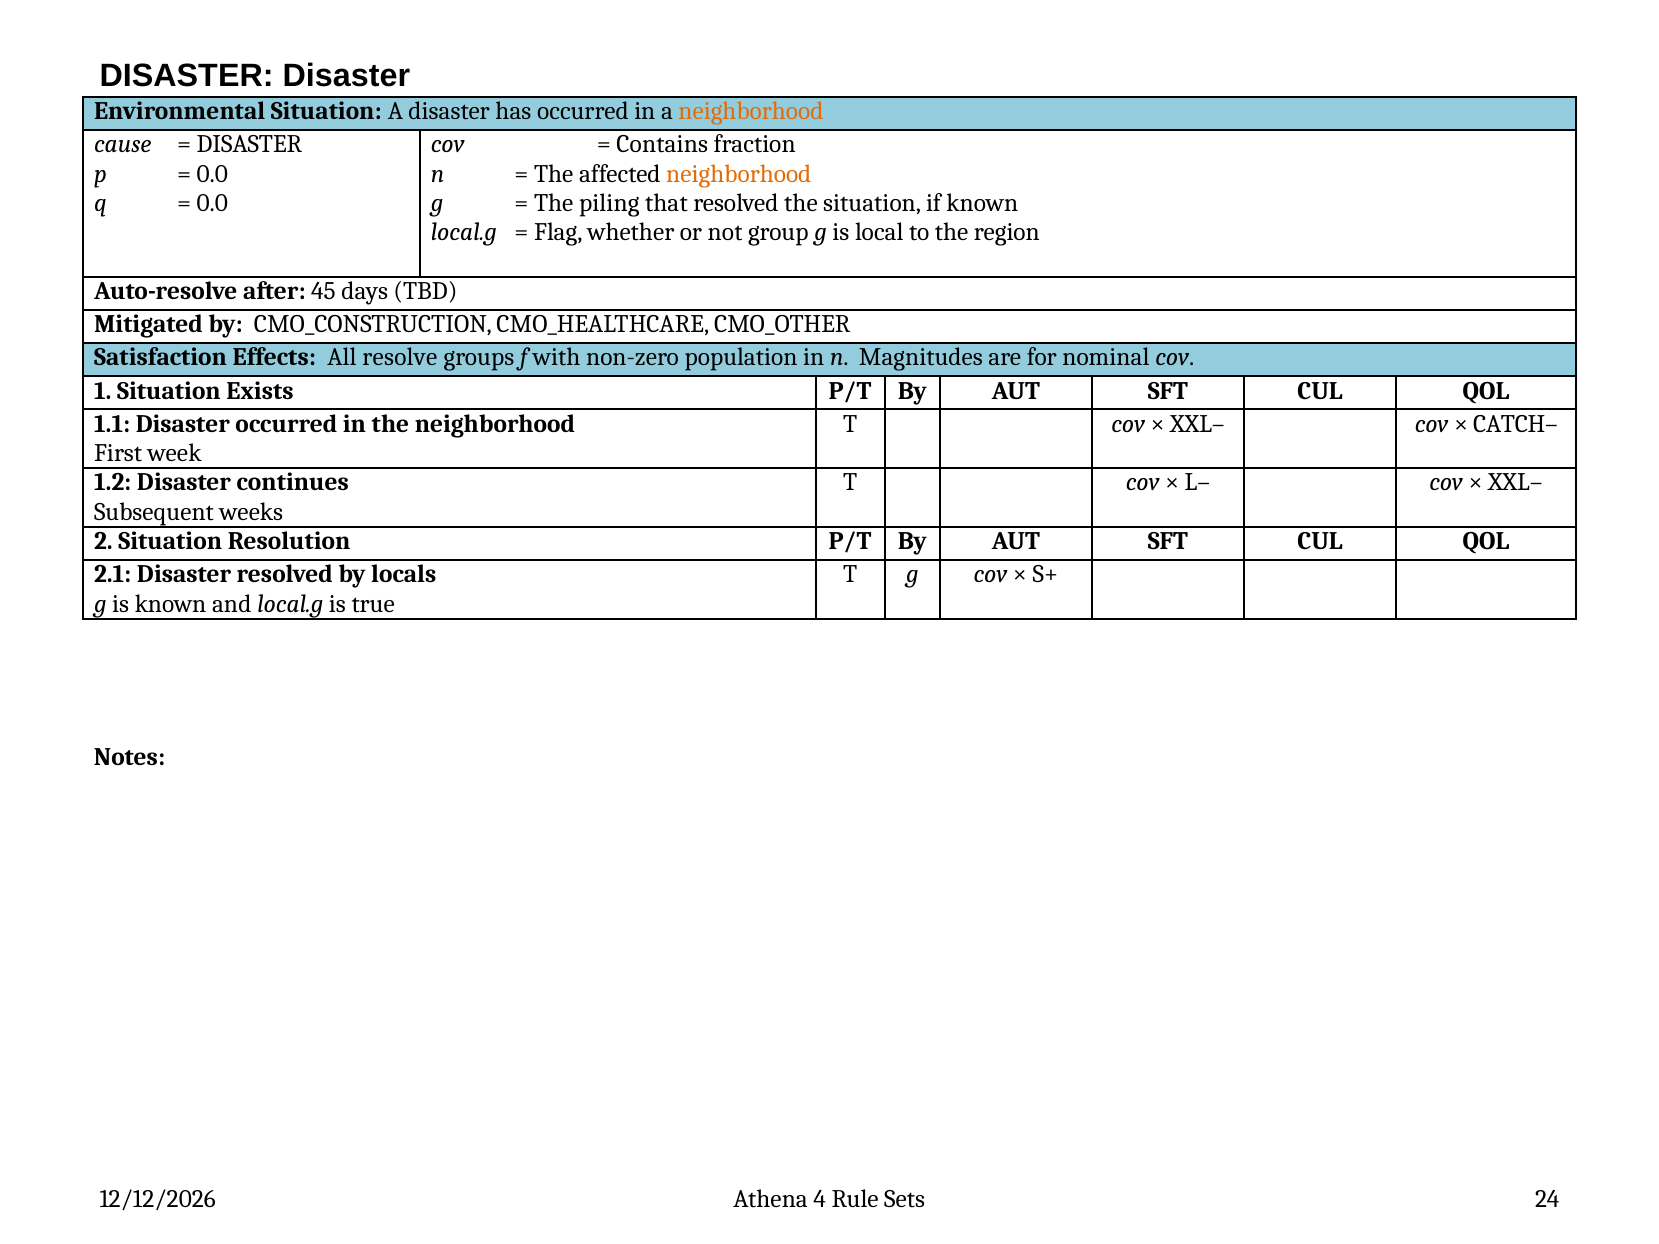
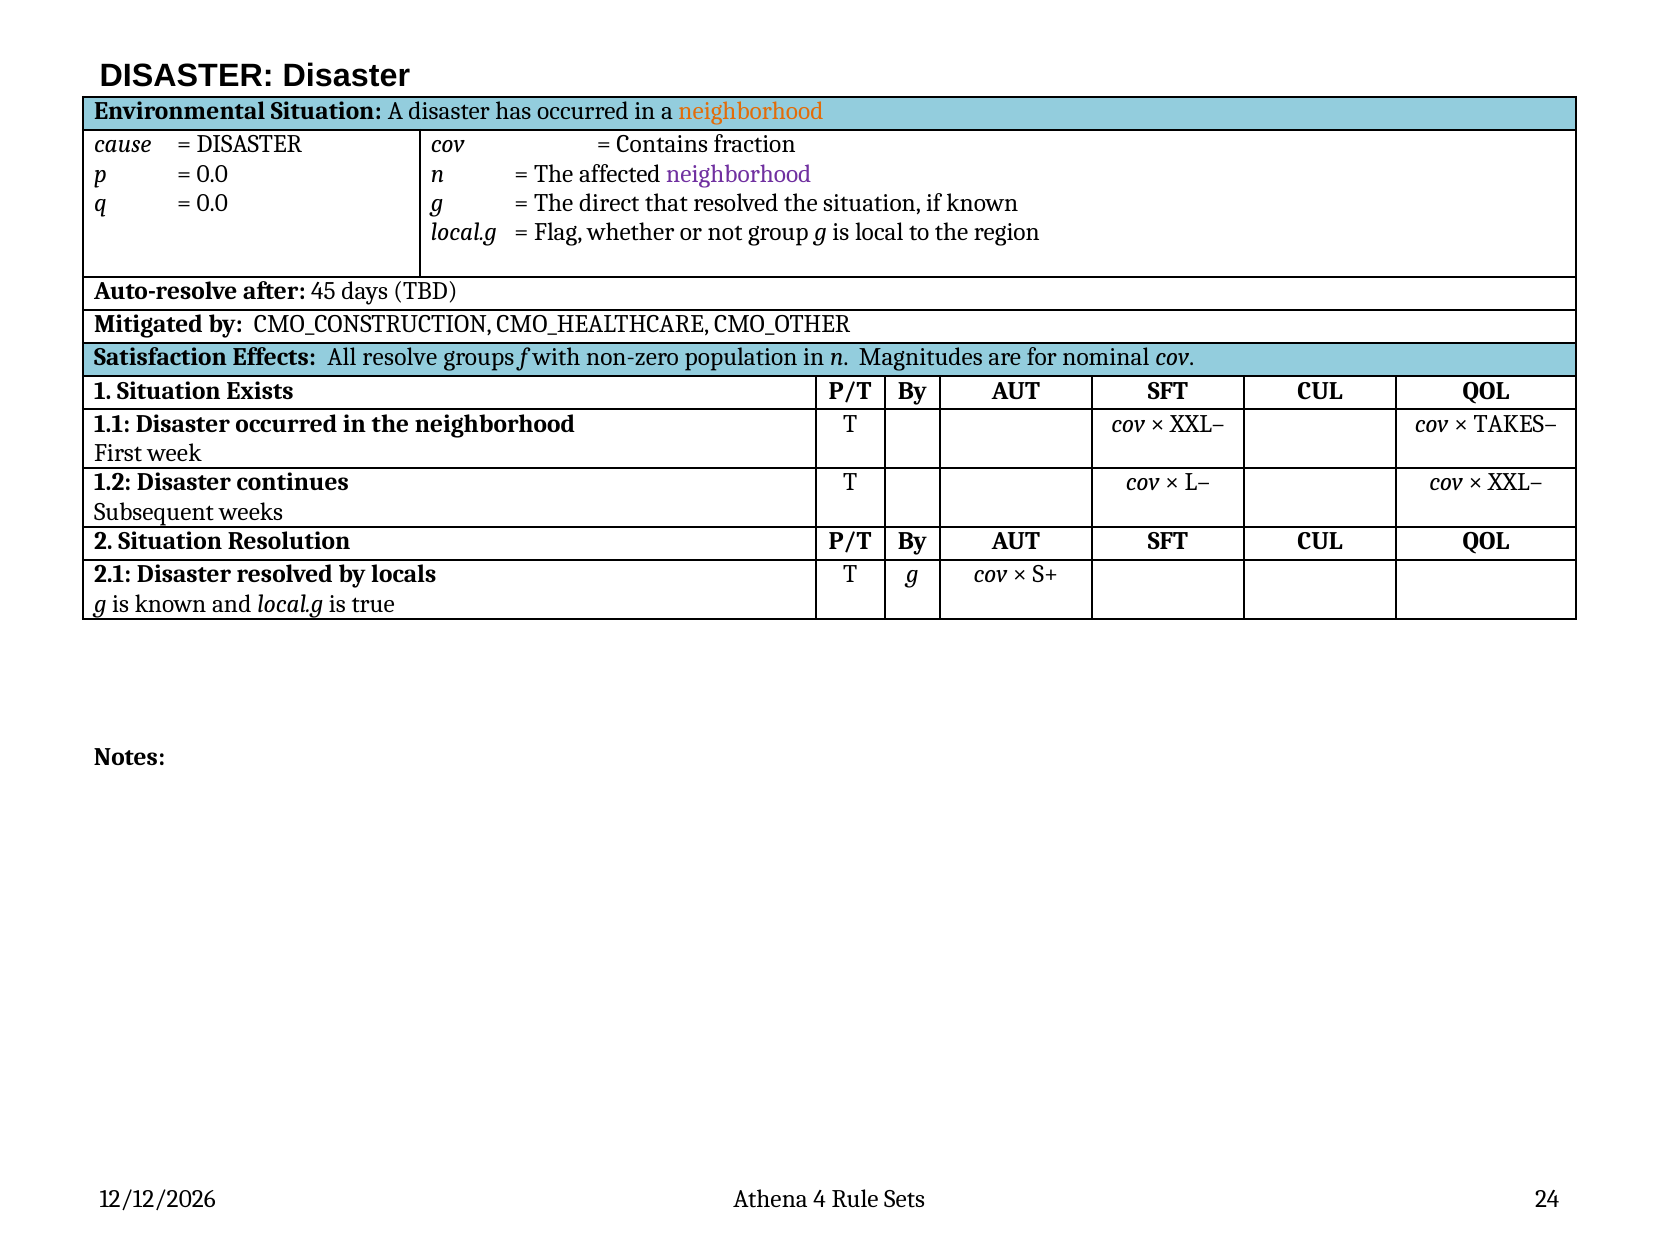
neighborhood at (739, 174) colour: orange -> purple
piling: piling -> direct
CATCH–: CATCH– -> TAKES–
